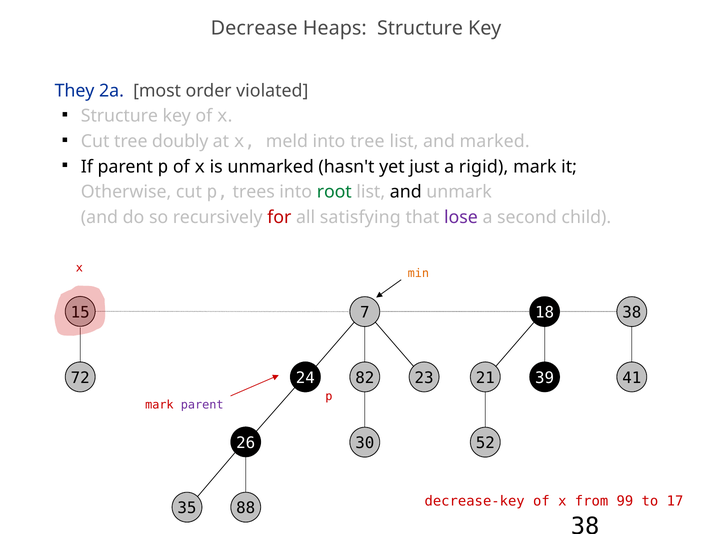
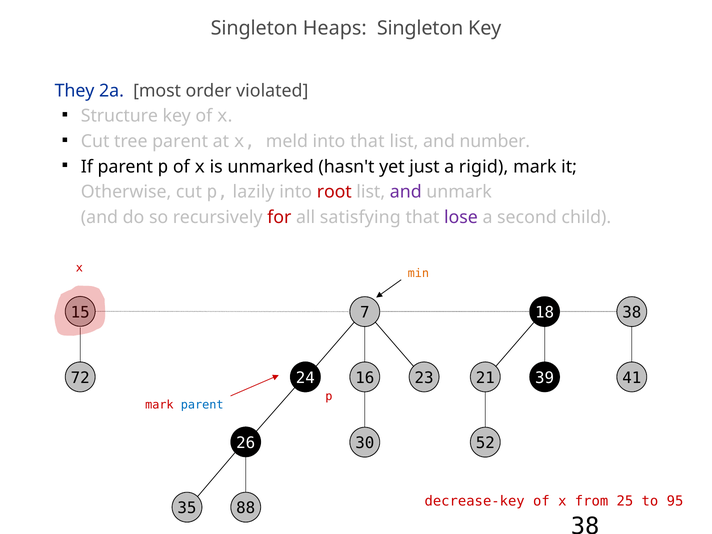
Decrease at (254, 28): Decrease -> Singleton
Heaps Structure: Structure -> Singleton
tree doubly: doubly -> parent
into tree: tree -> that
marked: marked -> number
trees: trees -> lazily
root colour: green -> red
and at (406, 192) colour: black -> purple
82: 82 -> 16
parent at (202, 405) colour: purple -> blue
99: 99 -> 25
17: 17 -> 95
